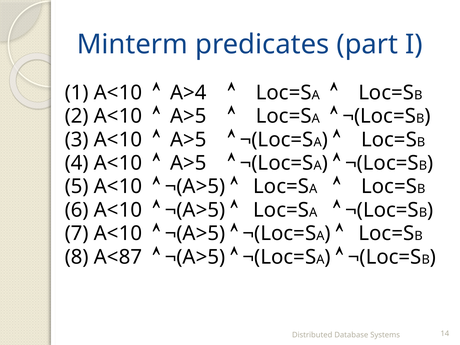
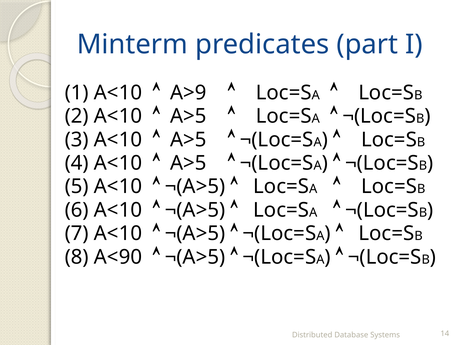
A>4: A>4 -> A>9
A<87: A<87 -> A<90
